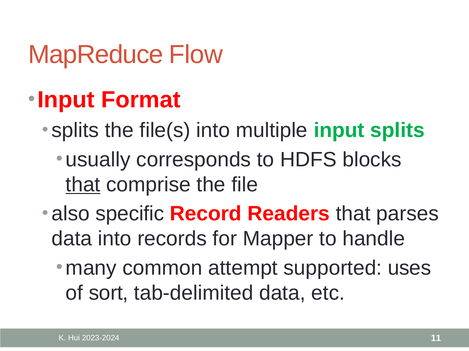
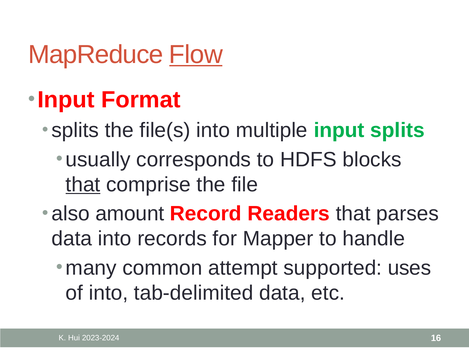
Flow underline: none -> present
specific: specific -> amount
of sort: sort -> into
11: 11 -> 16
